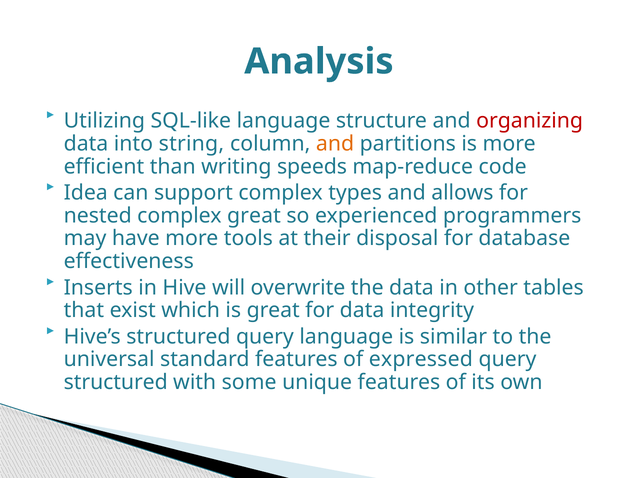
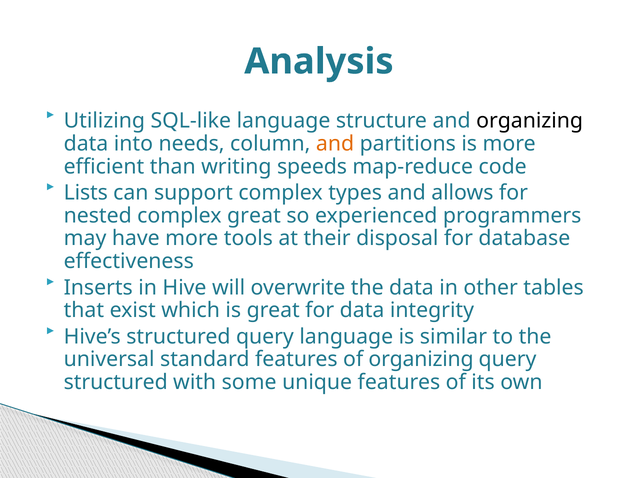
organizing at (530, 121) colour: red -> black
string: string -> needs
Idea: Idea -> Lists
of expressed: expressed -> organizing
